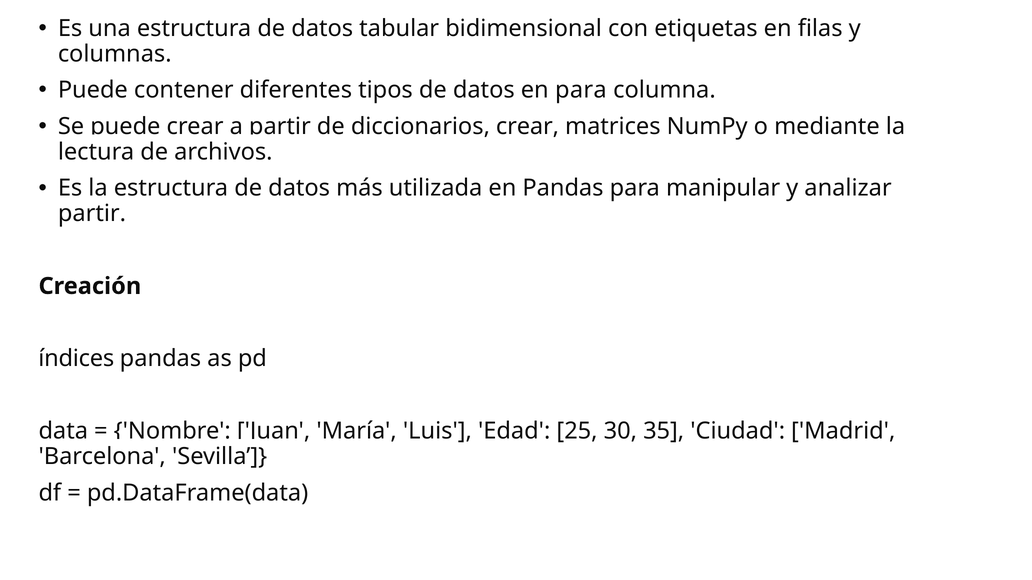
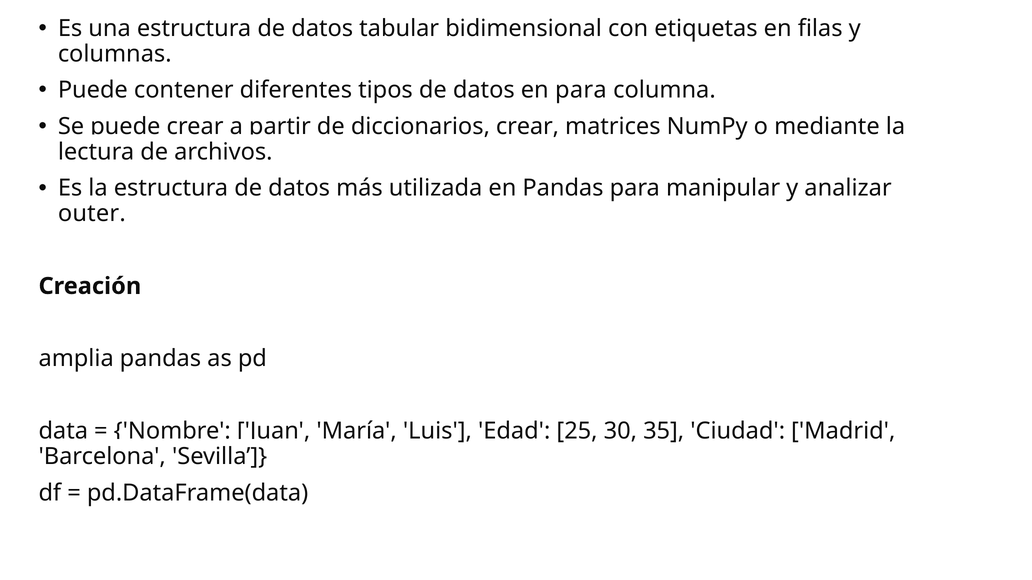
partir at (92, 214): partir -> outer
índices: índices -> amplia
